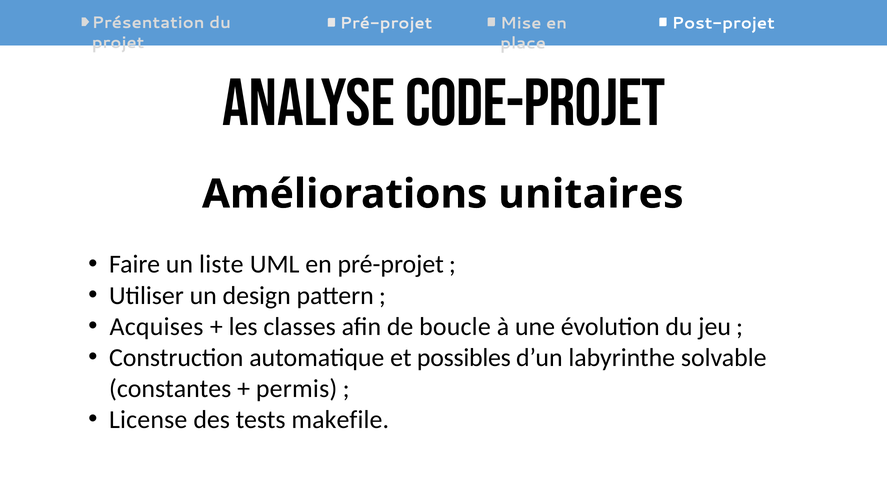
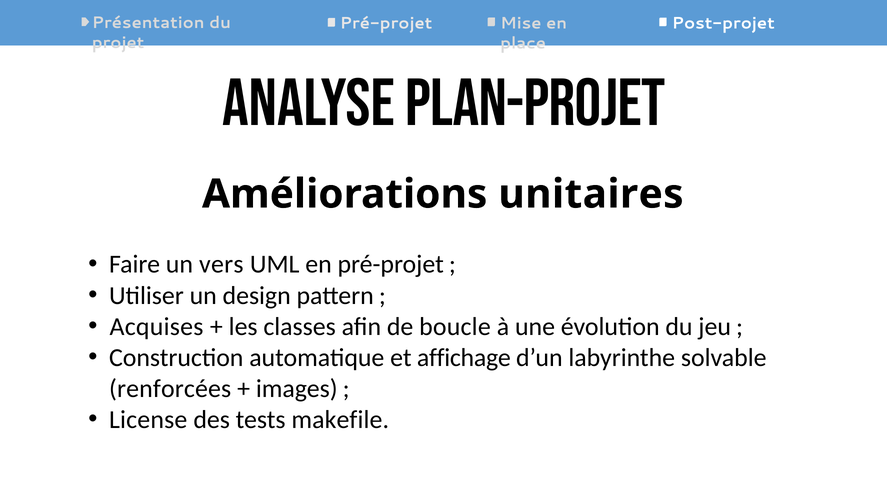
code-projet: code-projet -> plan-projet
liste: liste -> vers
possibles: possibles -> affichage
constantes: constantes -> renforcées
permis: permis -> images
